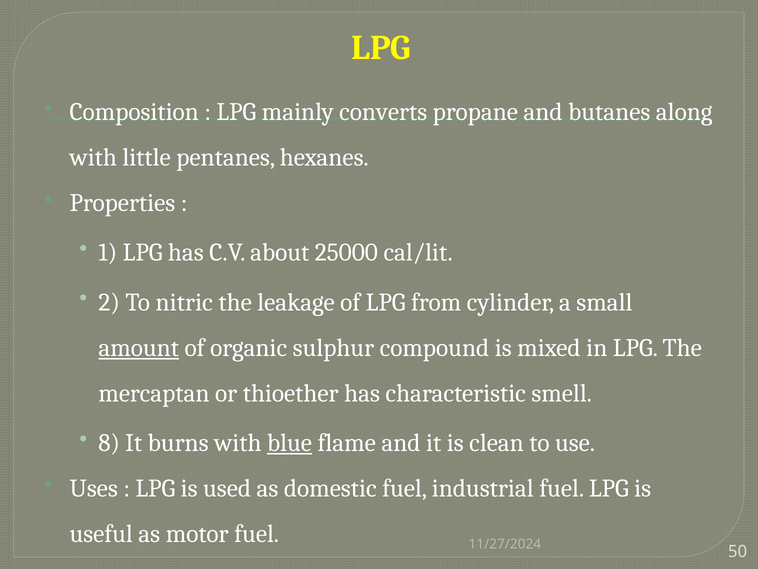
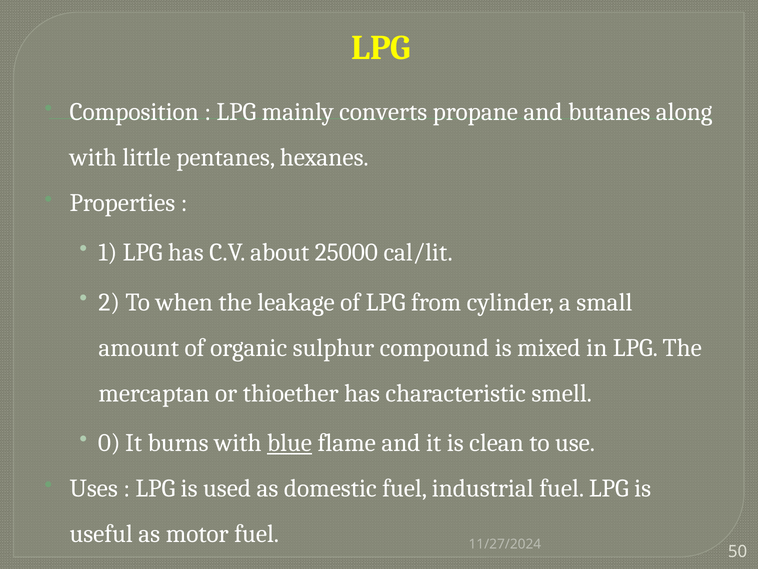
nitric: nitric -> when
amount underline: present -> none
8: 8 -> 0
